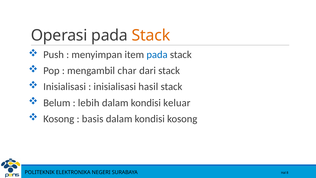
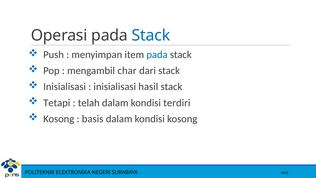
Stack at (151, 35) colour: orange -> blue
Belum: Belum -> Tetapi
lebih: lebih -> telah
keluar: keluar -> terdiri
